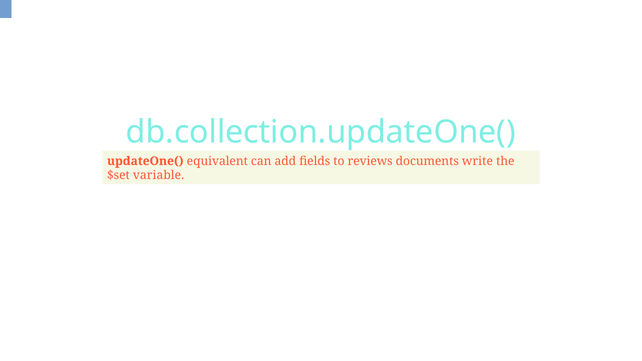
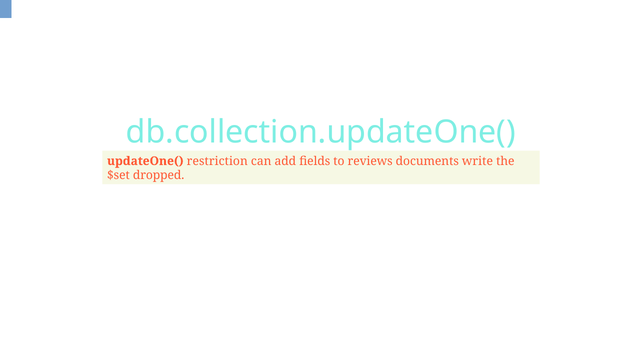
equivalent: equivalent -> restriction
variable: variable -> dropped
